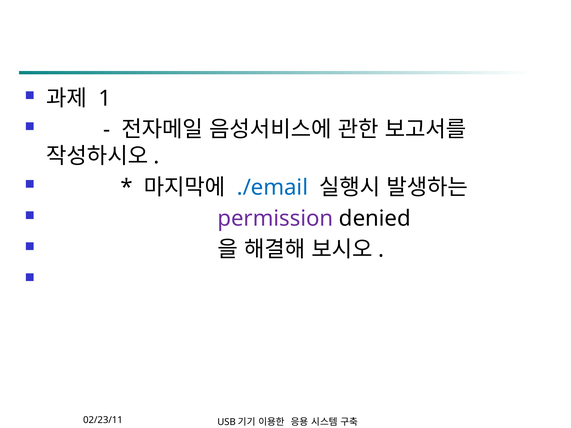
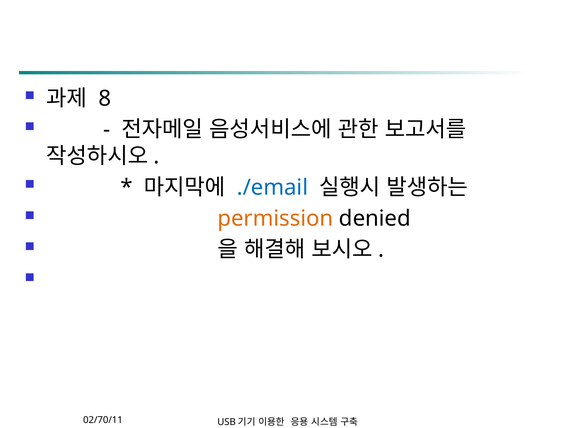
1: 1 -> 8
permission colour: purple -> orange
02/23/11: 02/23/11 -> 02/70/11
